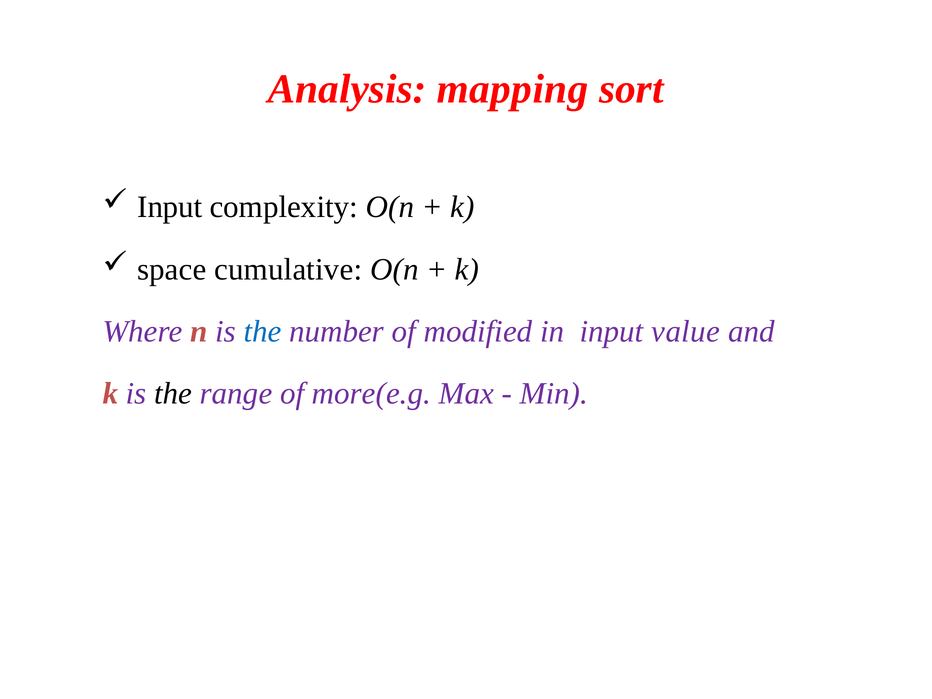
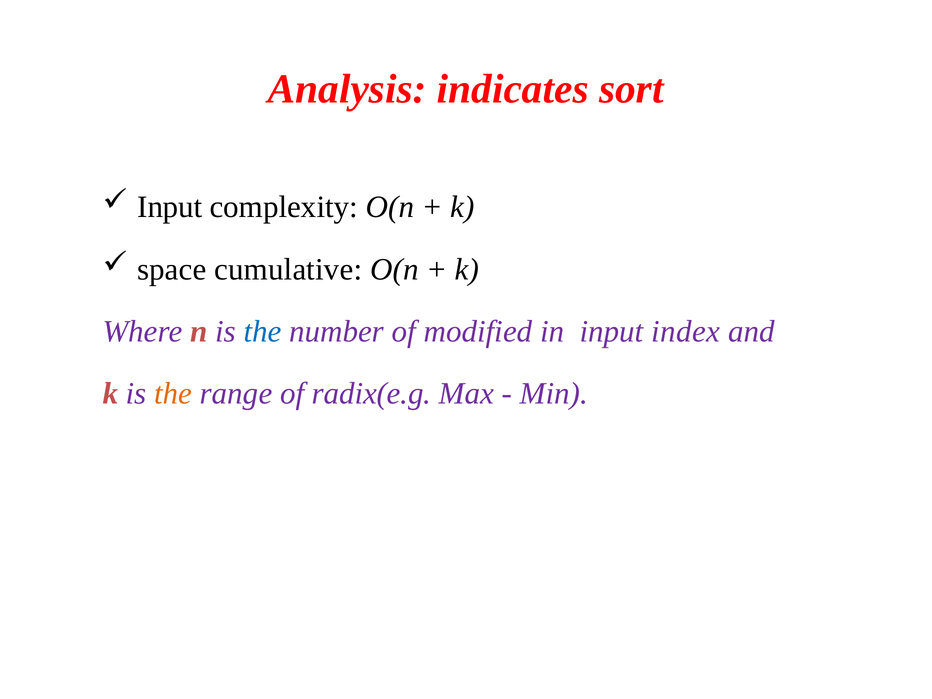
mapping: mapping -> indicates
value: value -> index
the at (173, 394) colour: black -> orange
more(e.g: more(e.g -> radix(e.g
